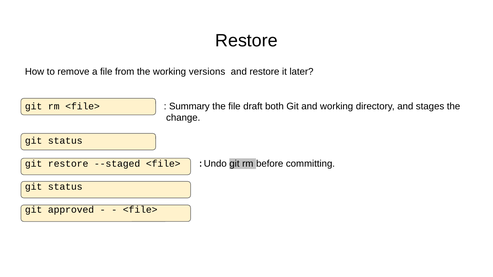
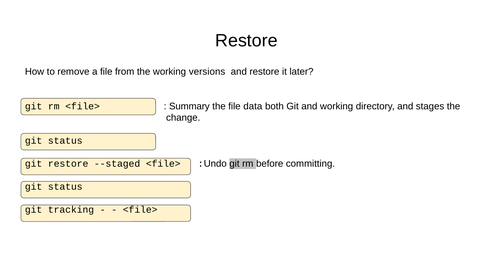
draft: draft -> data
approved: approved -> tracking
